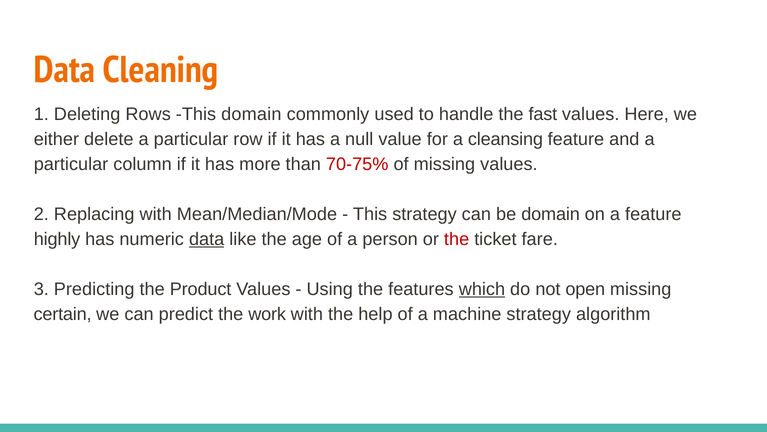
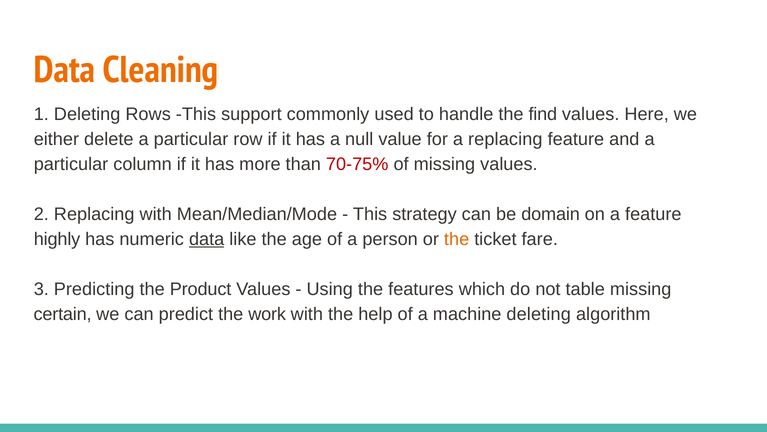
This domain: domain -> support
fast: fast -> find
a cleansing: cleansing -> replacing
the at (457, 239) colour: red -> orange
which underline: present -> none
open: open -> table
machine strategy: strategy -> deleting
